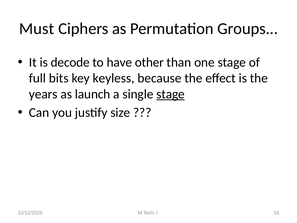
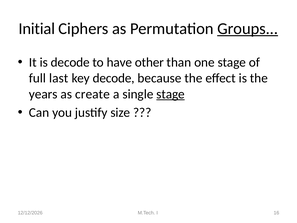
Must: Must -> Initial
Groups underline: none -> present
bits: bits -> last
key keyless: keyless -> decode
launch: launch -> create
